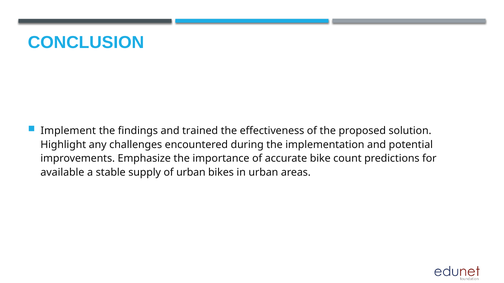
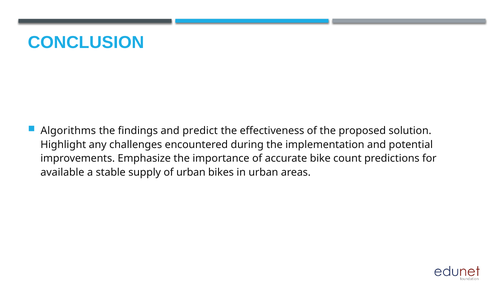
Implement: Implement -> Algorithms
trained: trained -> predict
